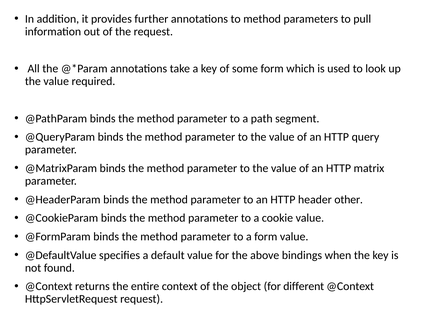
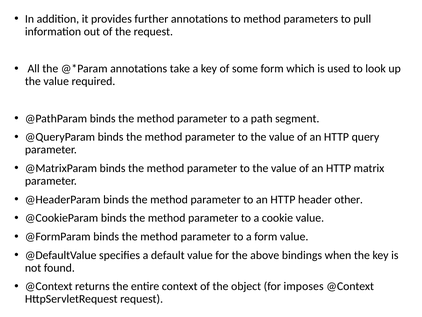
different: different -> imposes
